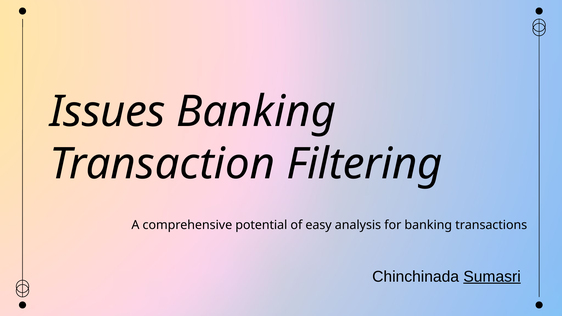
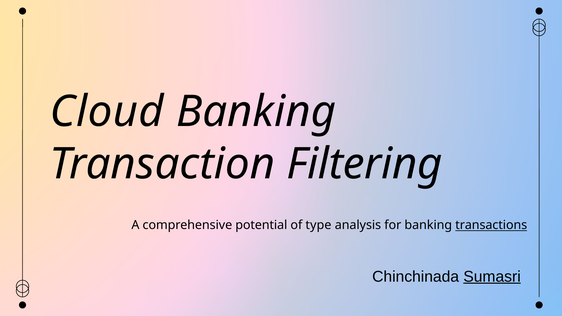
Issues: Issues -> Cloud
easy: easy -> type
transactions underline: none -> present
